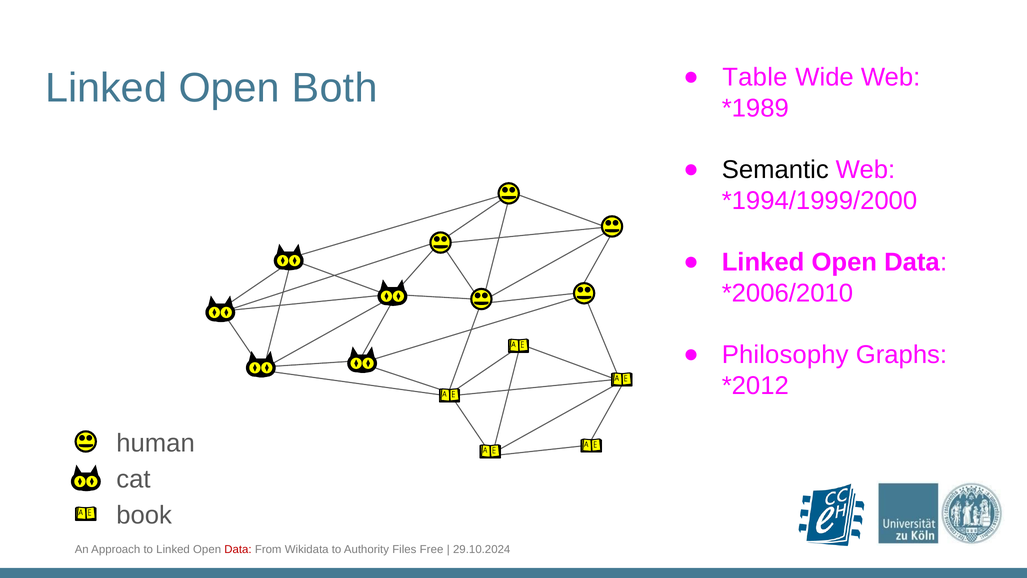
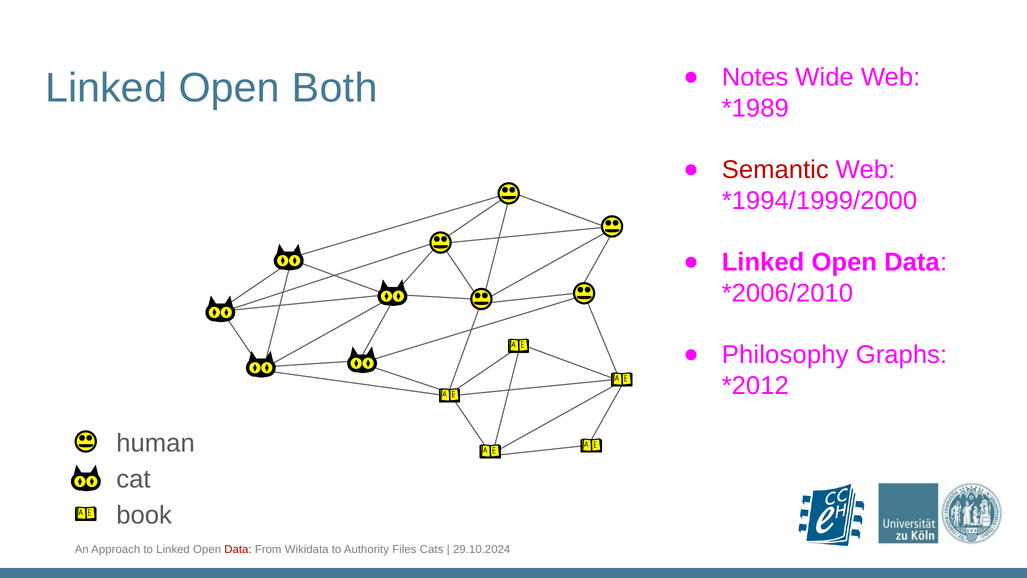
Table: Table -> Notes
Semantic colour: black -> red
Free: Free -> Cats
